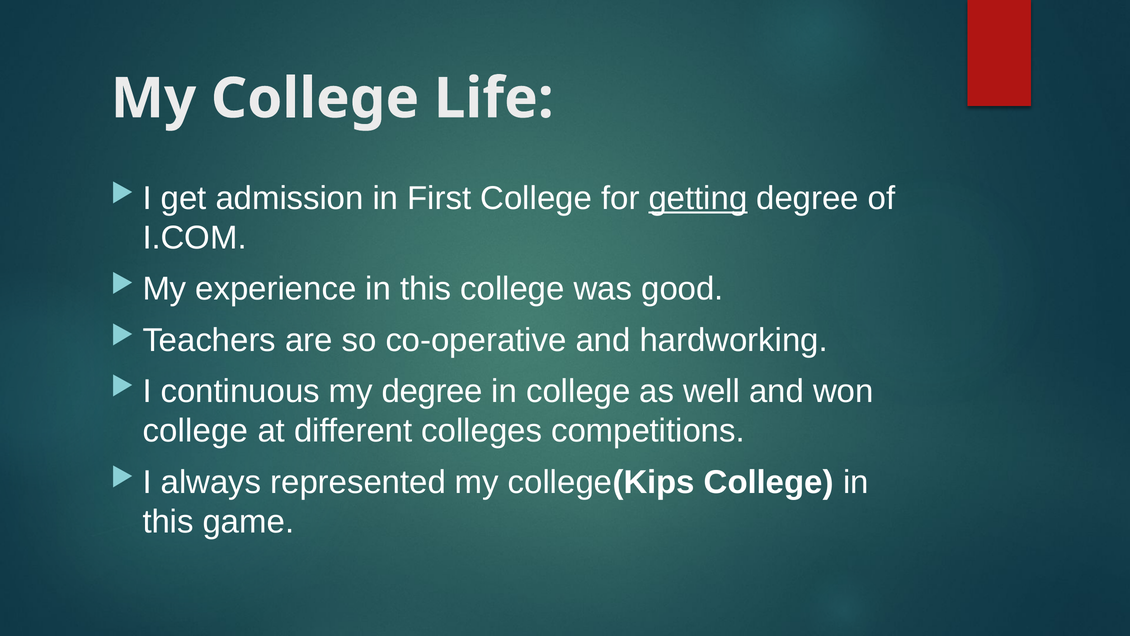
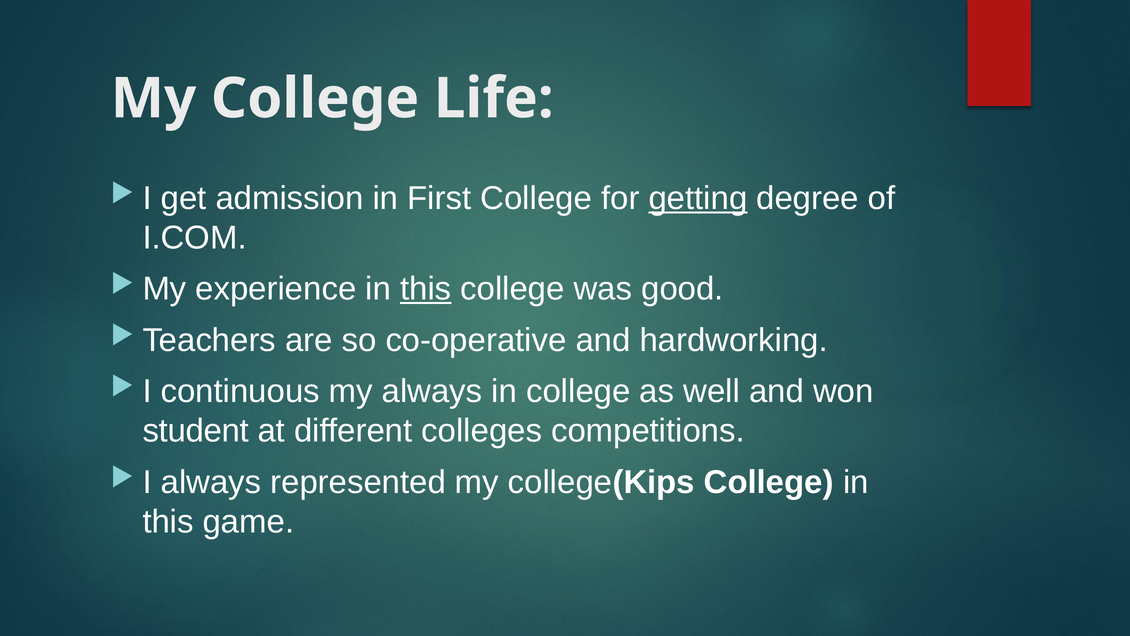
this at (426, 289) underline: none -> present
my degree: degree -> always
college at (195, 431): college -> student
